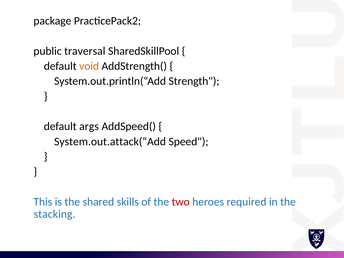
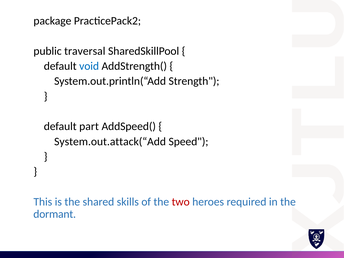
void colour: orange -> blue
args: args -> part
stacking: stacking -> dormant
